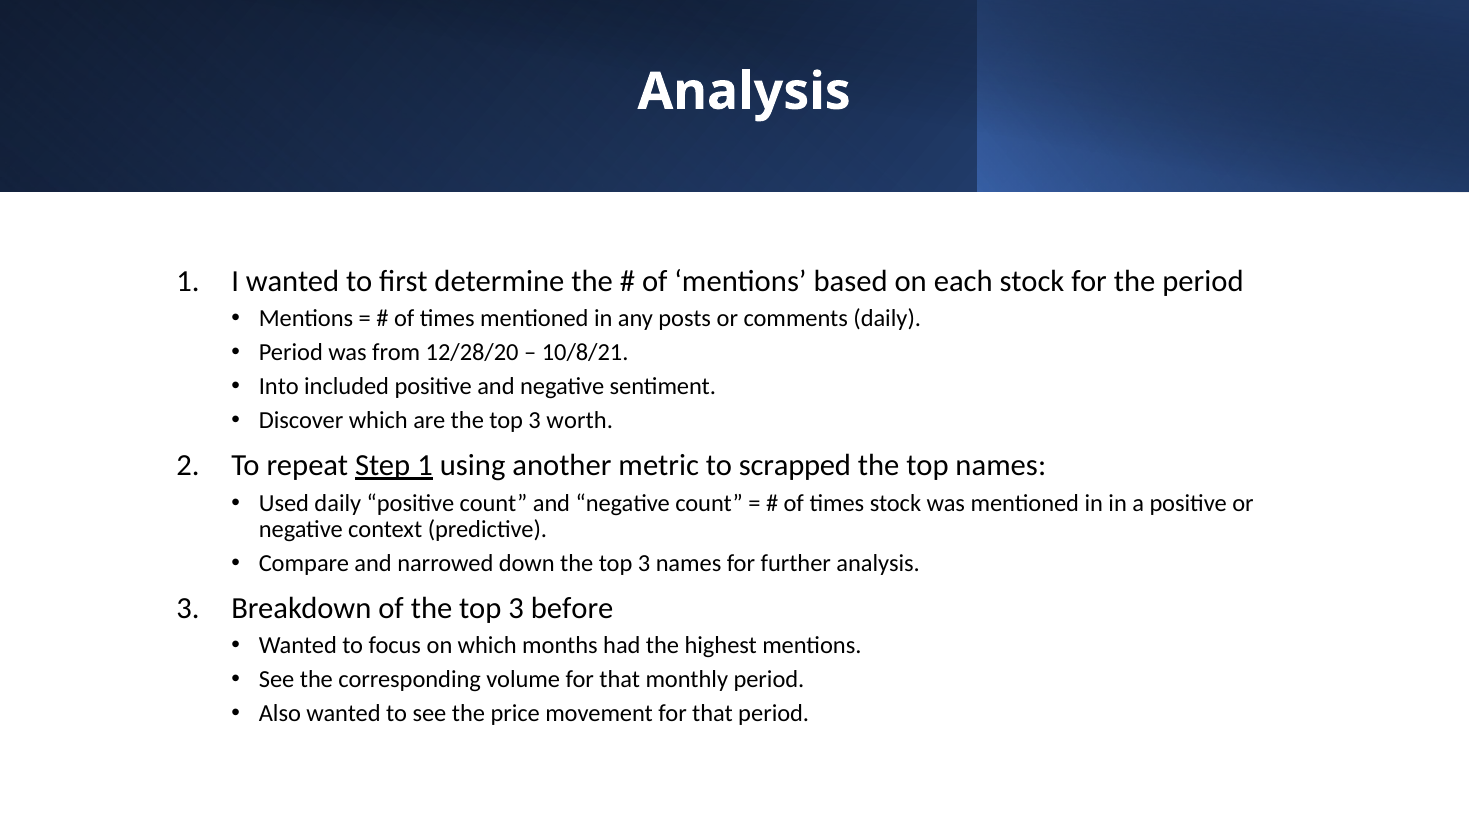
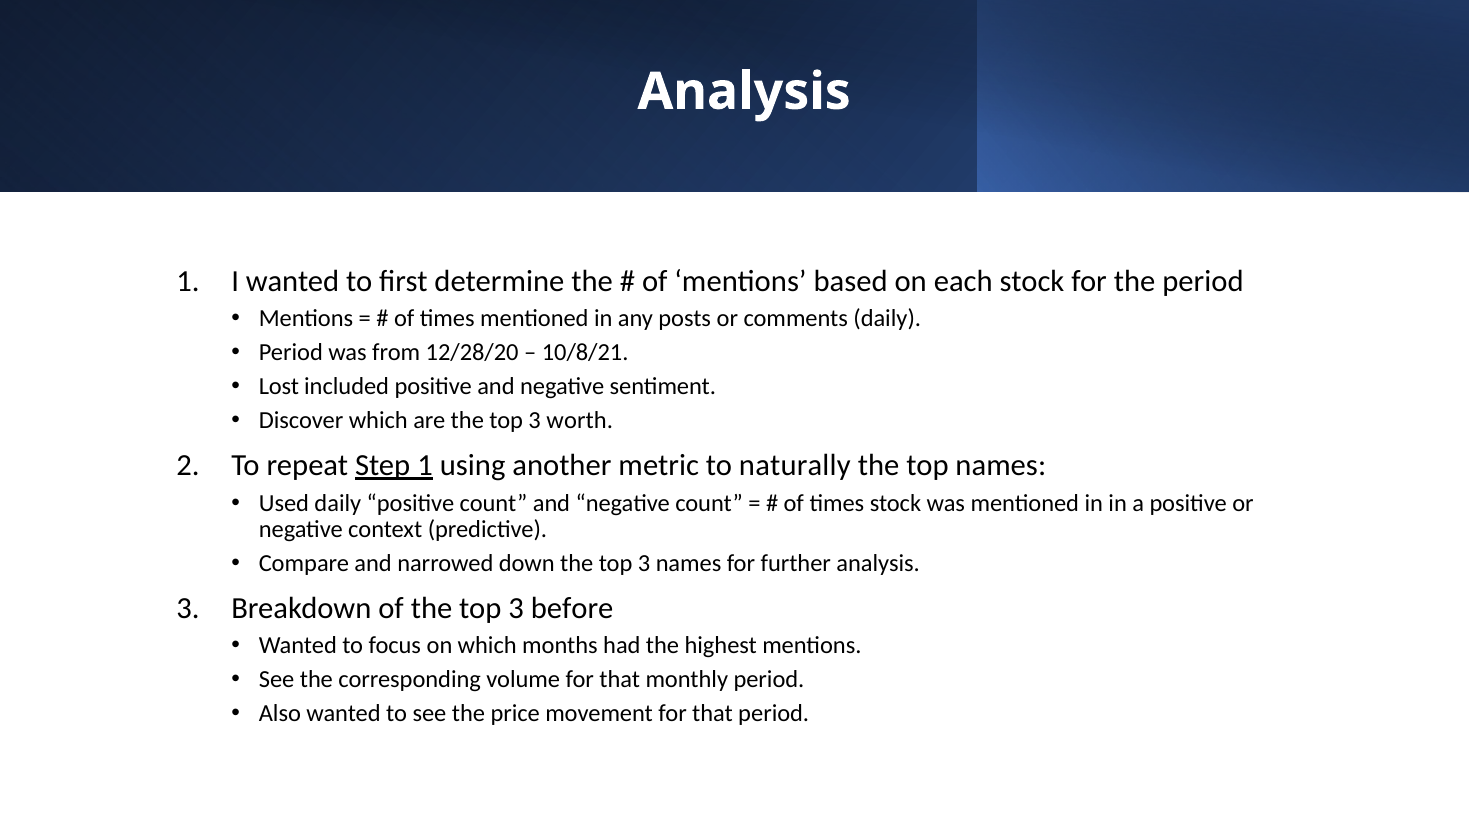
Into: Into -> Lost
scrapped: scrapped -> naturally
